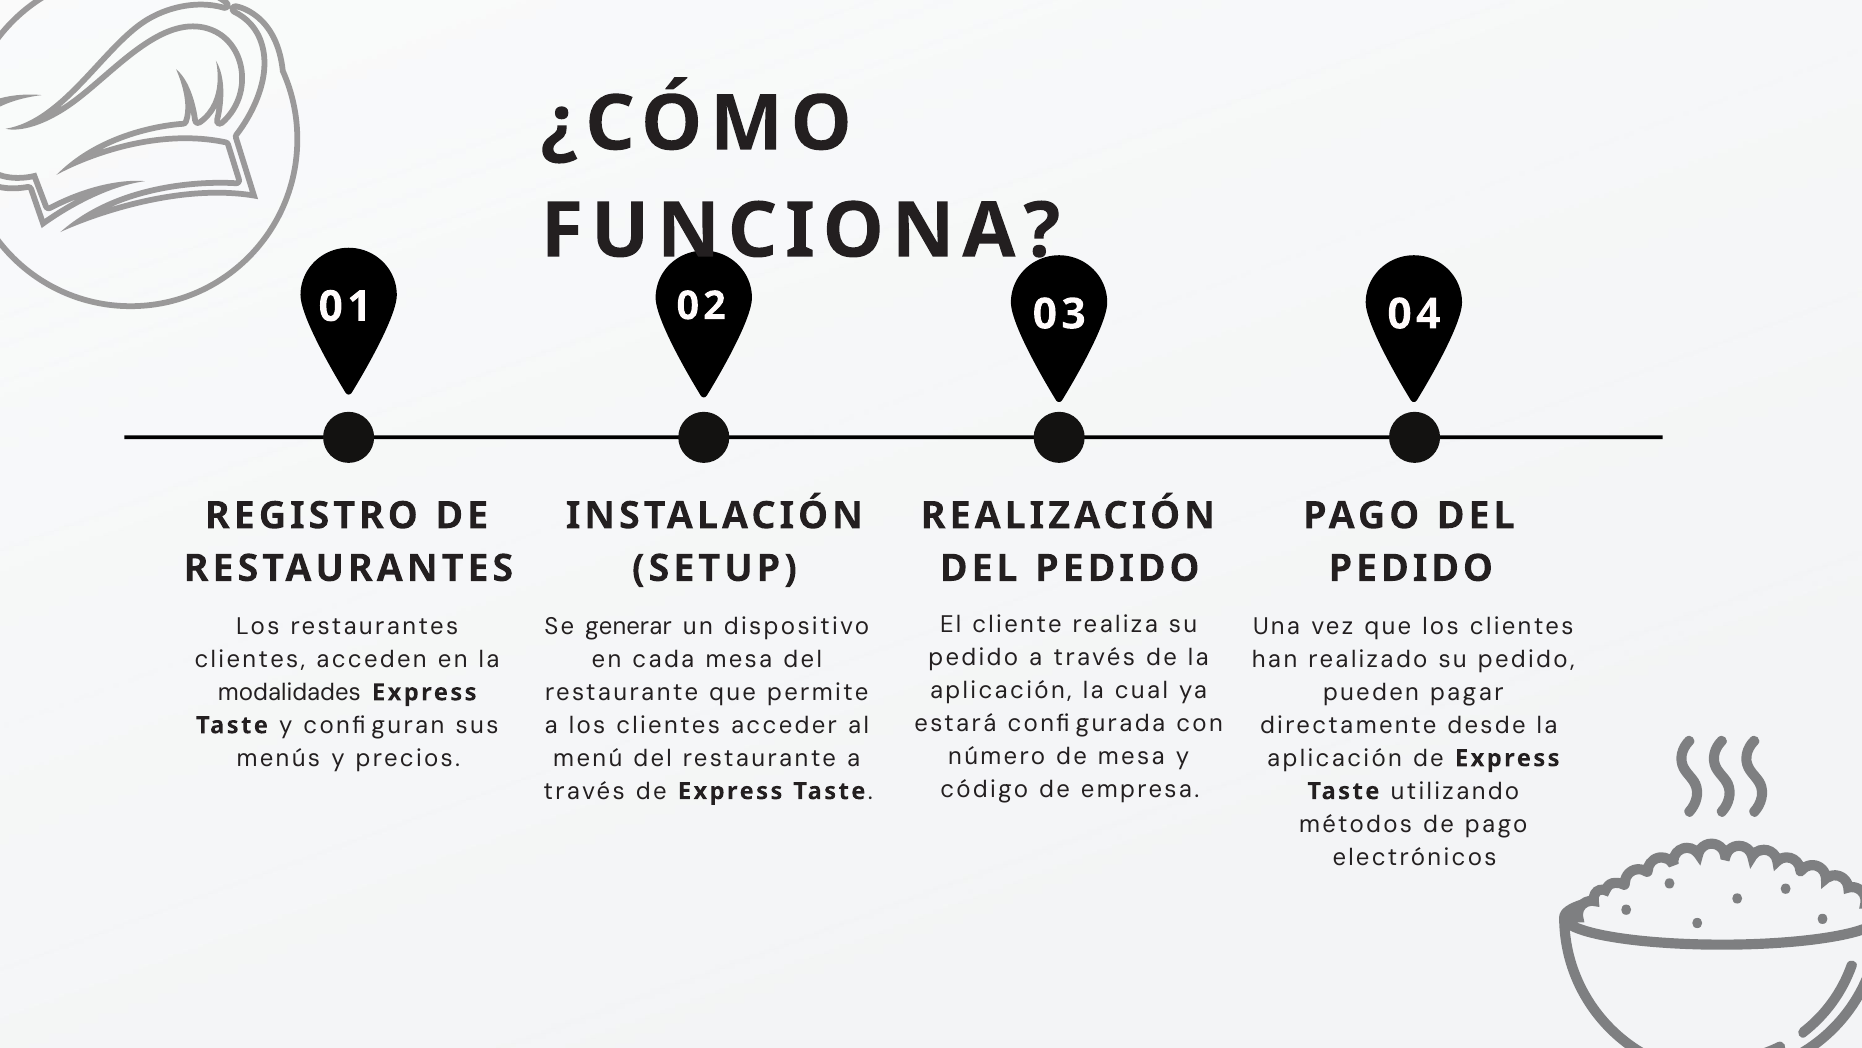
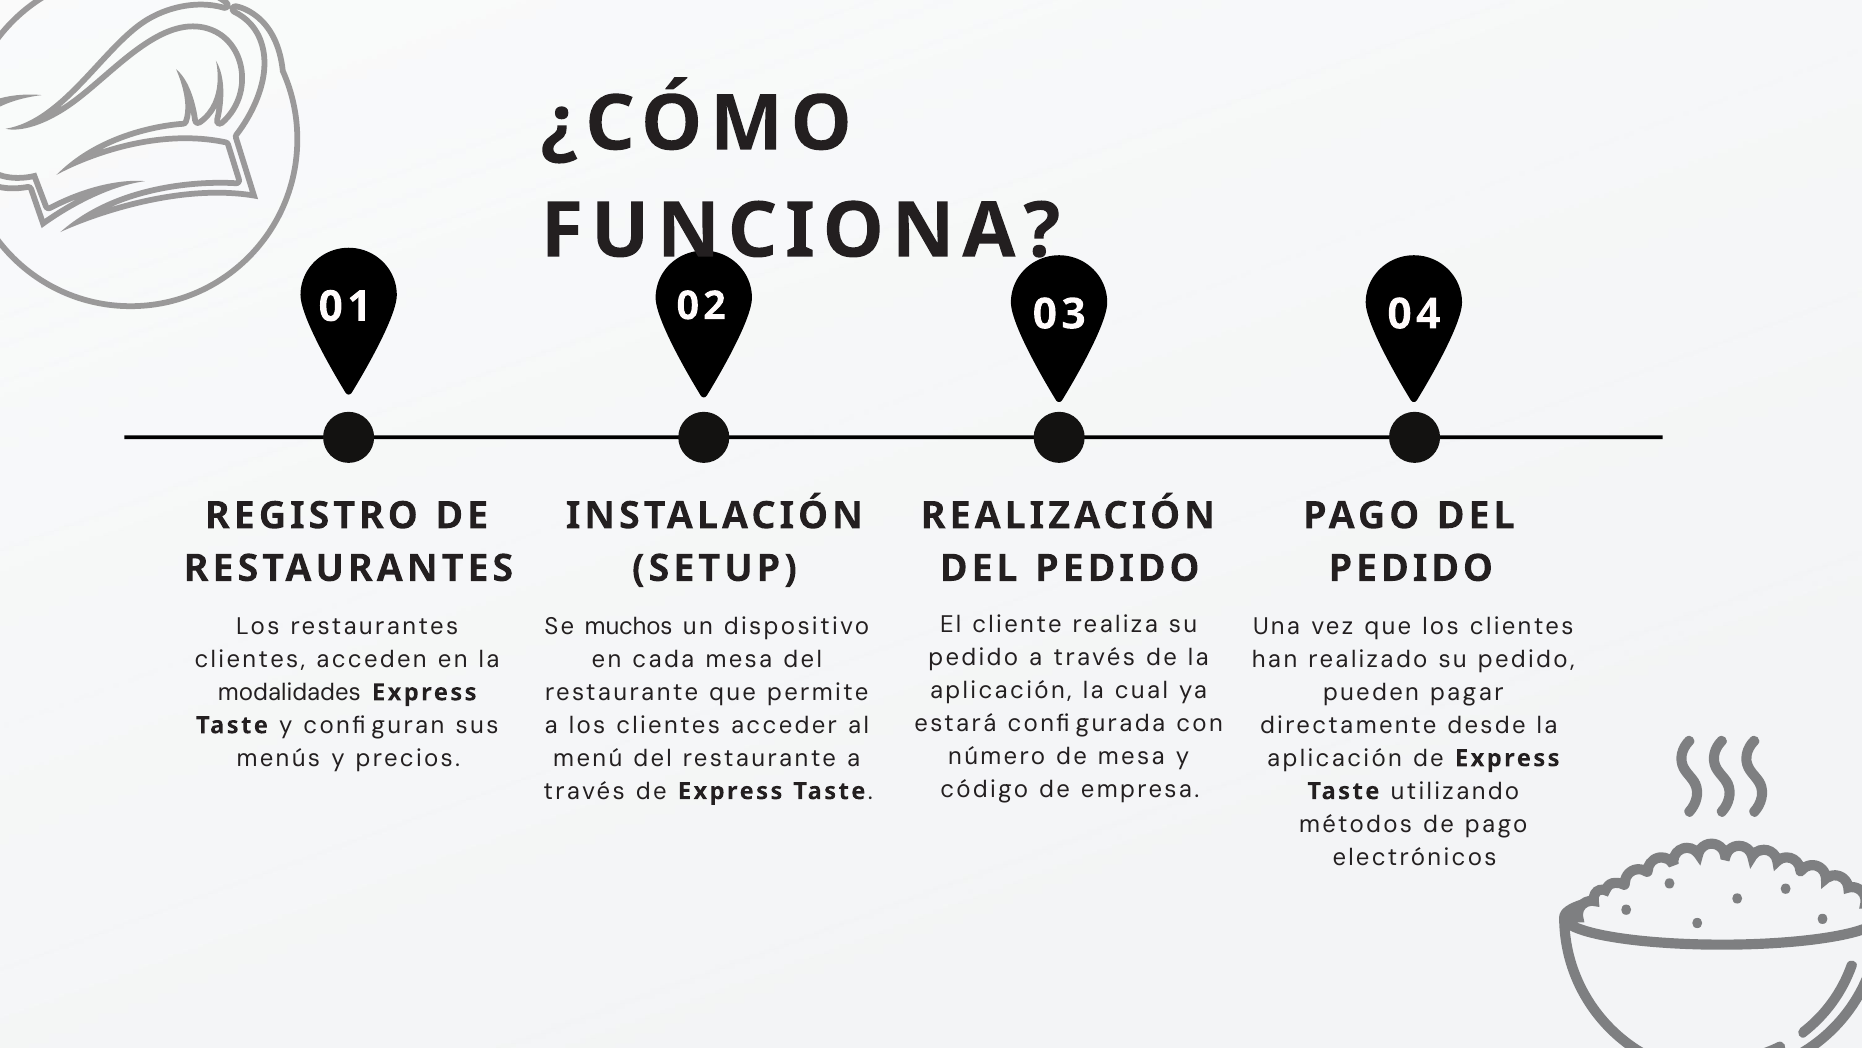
generar: generar -> muchos
